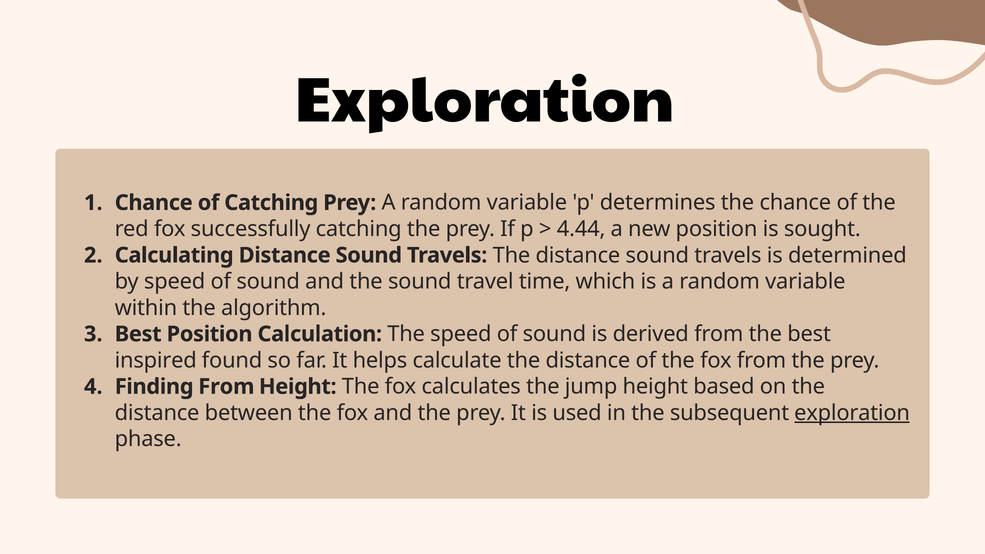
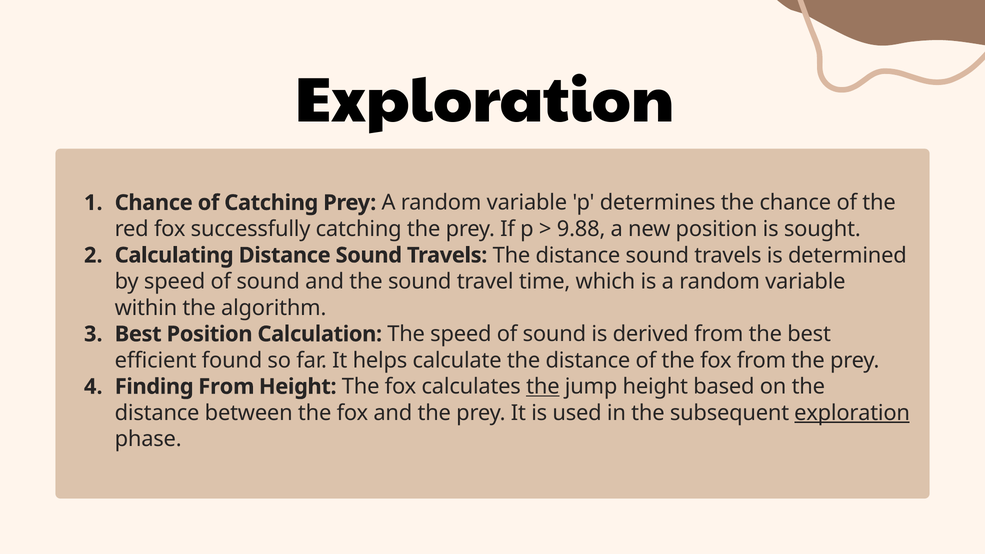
4.44: 4.44 -> 9.88
inspired: inspired -> efficient
the at (543, 387) underline: none -> present
